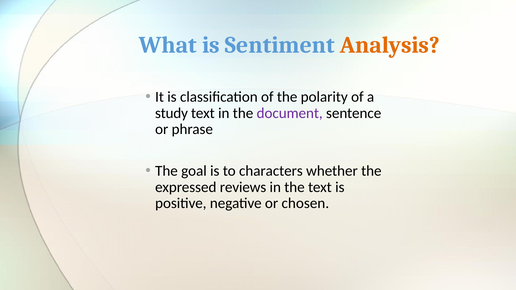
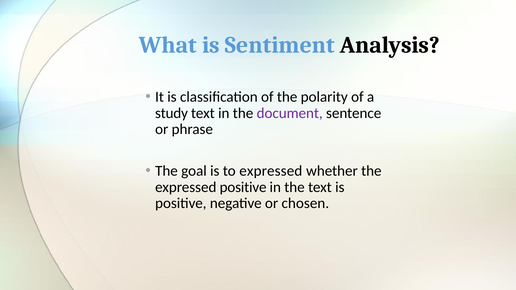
Analysis colour: orange -> black
to characters: characters -> expressed
expressed reviews: reviews -> positive
